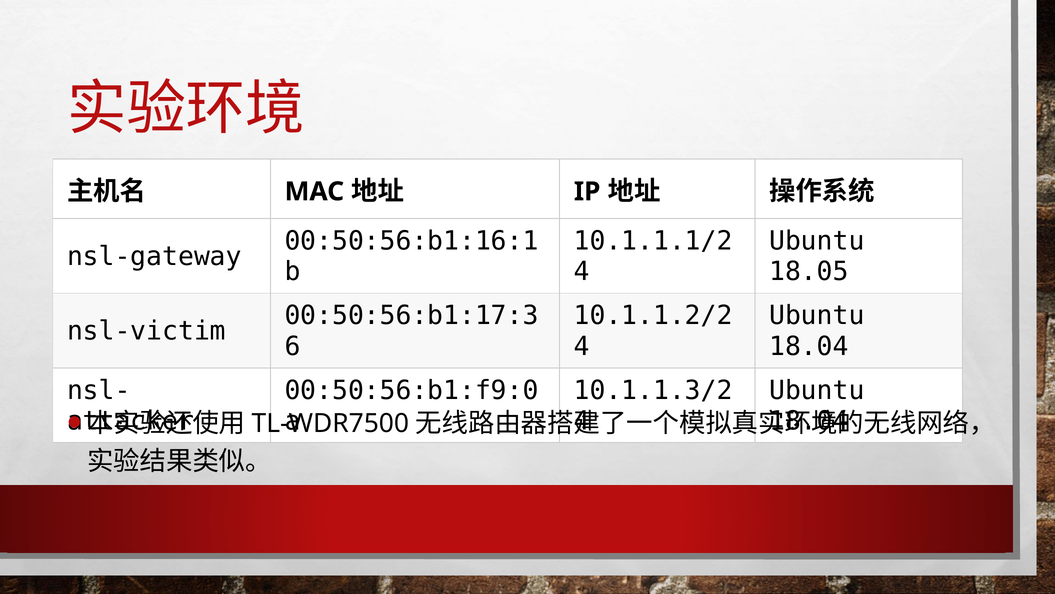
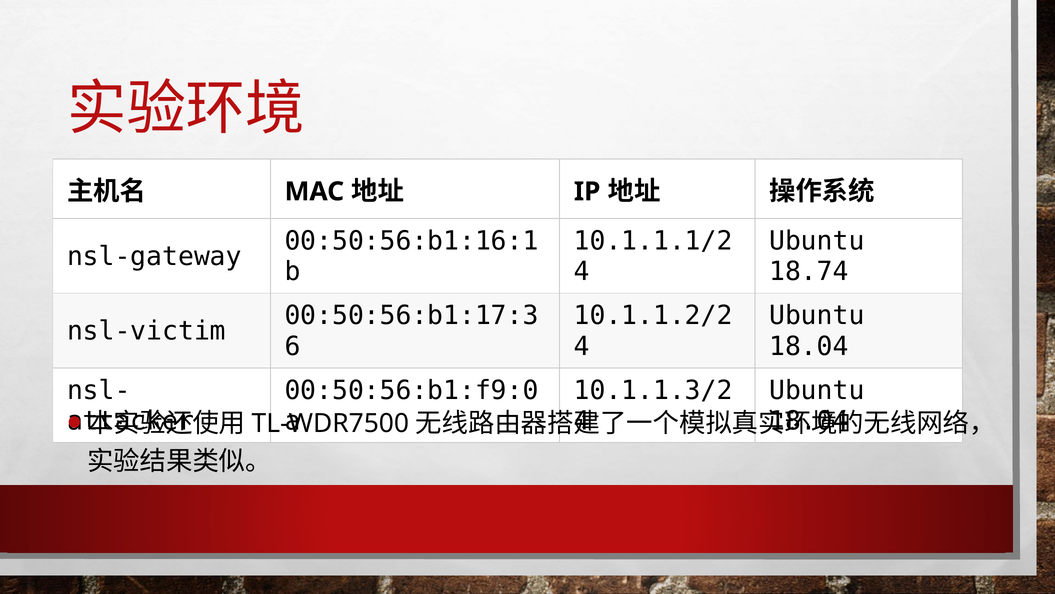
18.05: 18.05 -> 18.74
